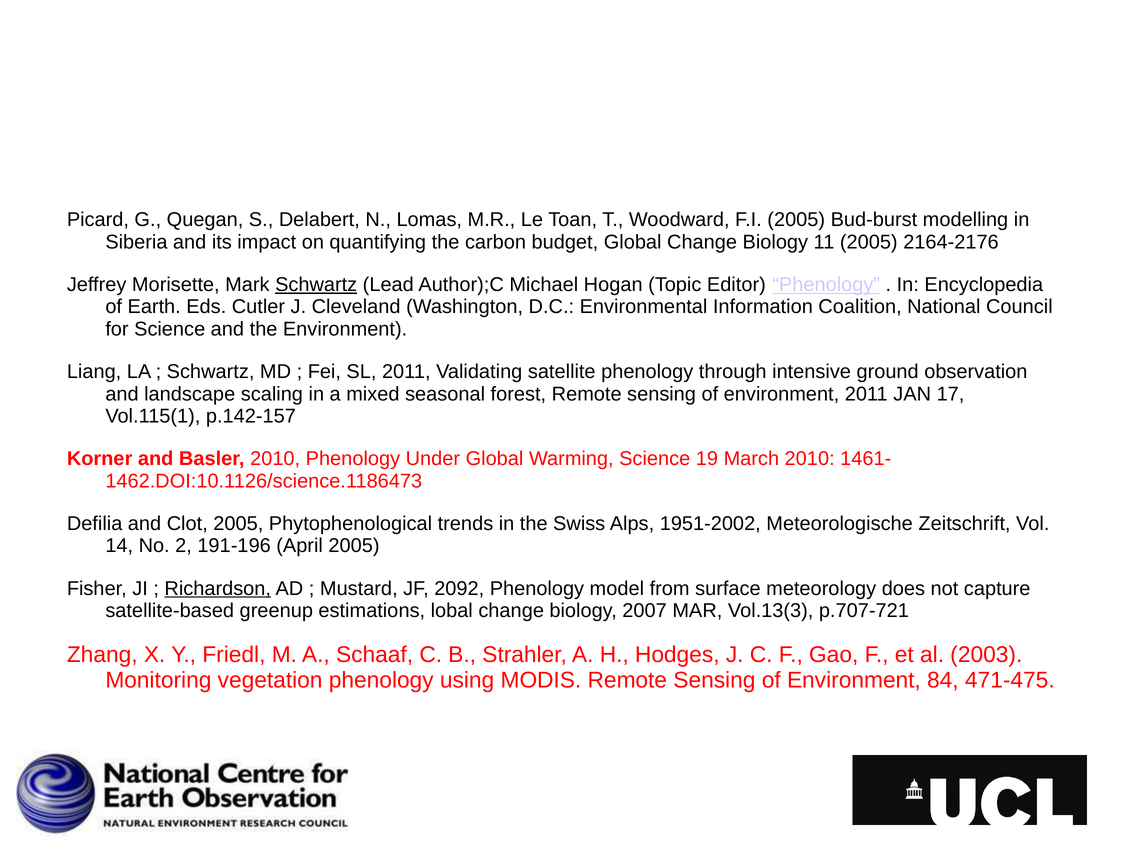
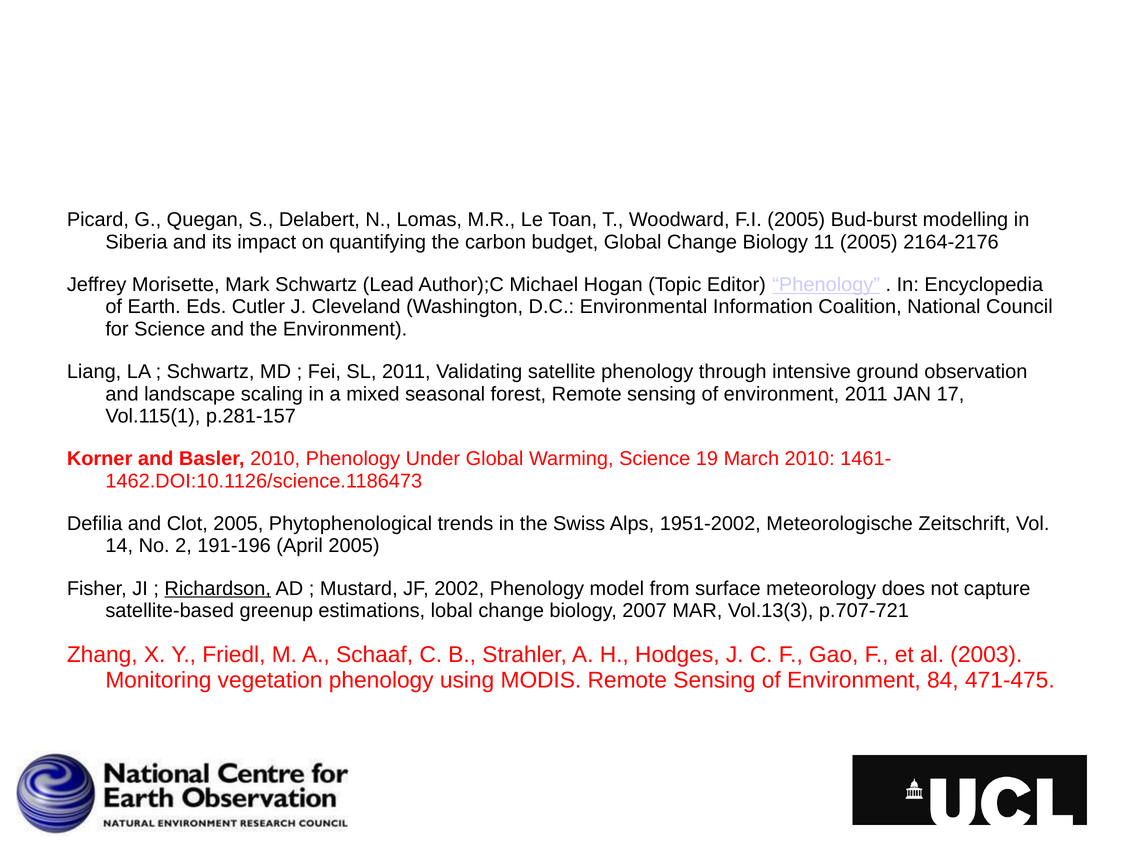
Schwartz at (316, 285) underline: present -> none
p.142-157: p.142-157 -> p.281-157
2092: 2092 -> 2002
